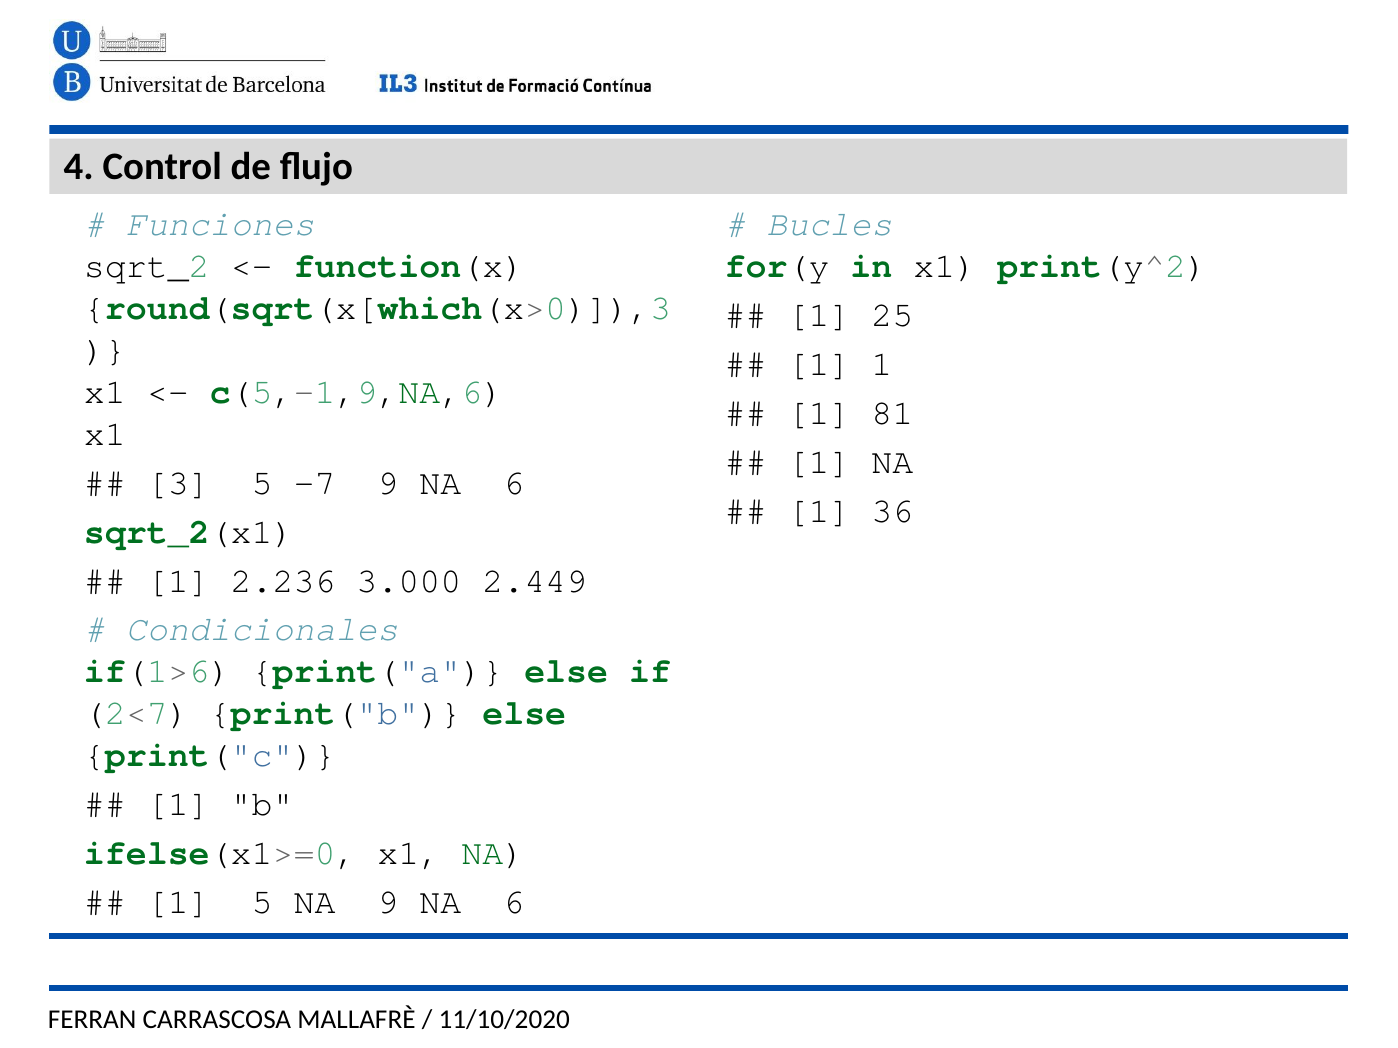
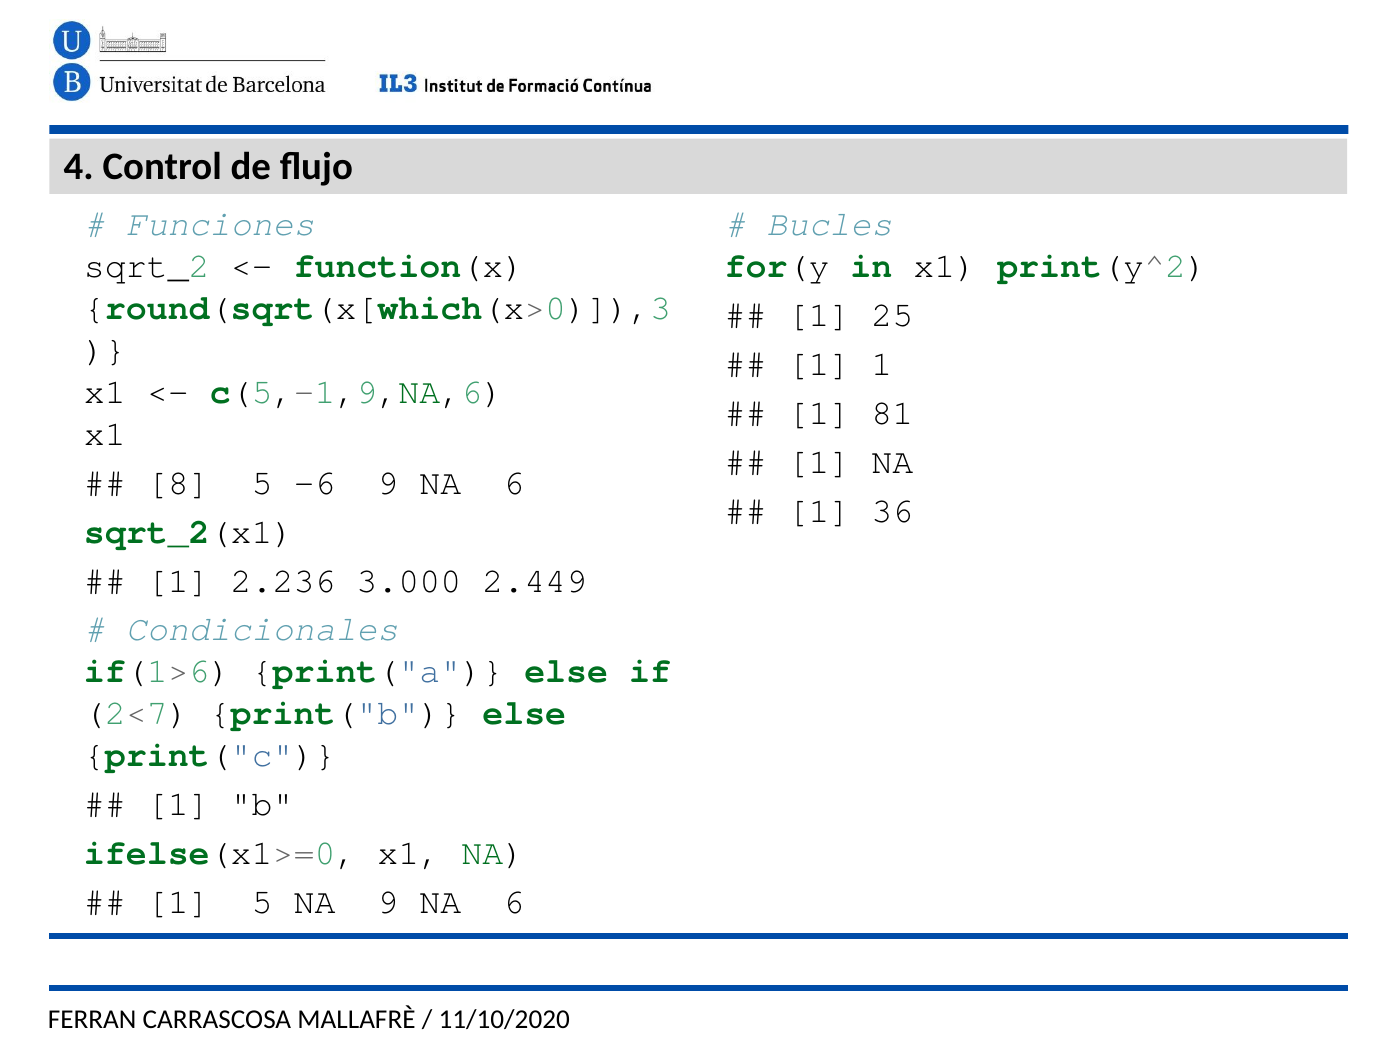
3: 3 -> 8
-7: -7 -> -6
